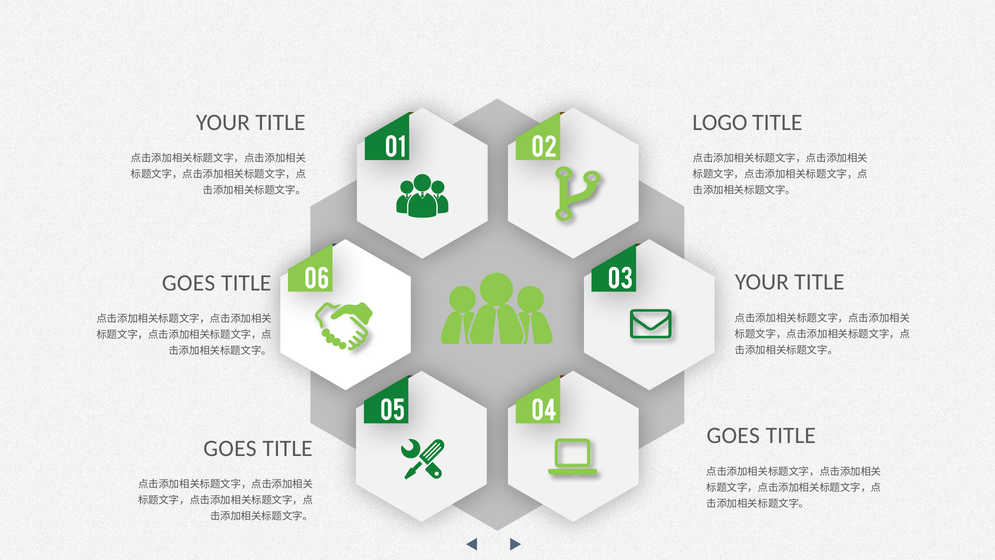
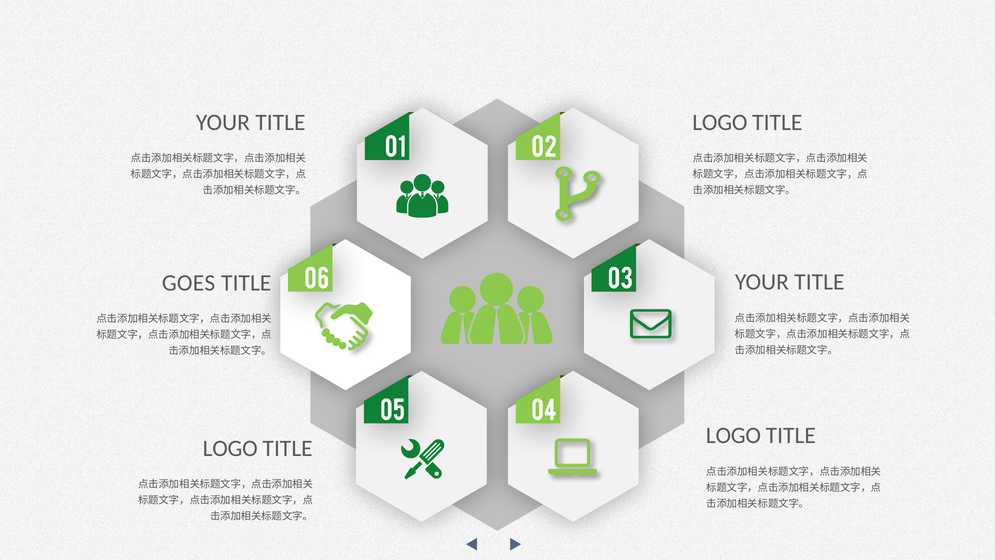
GOES at (733, 435): GOES -> LOGO
GOES at (230, 448): GOES -> LOGO
